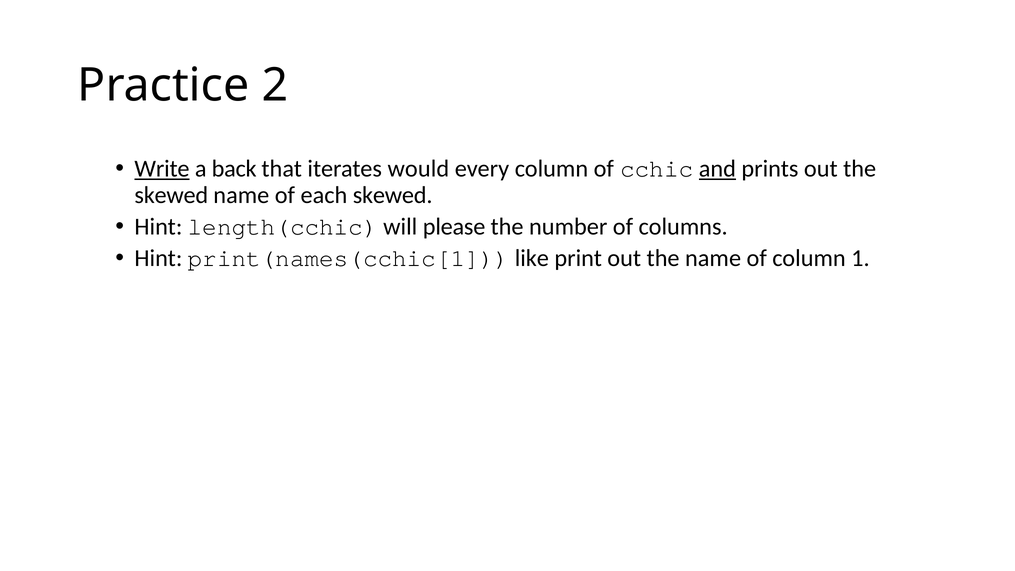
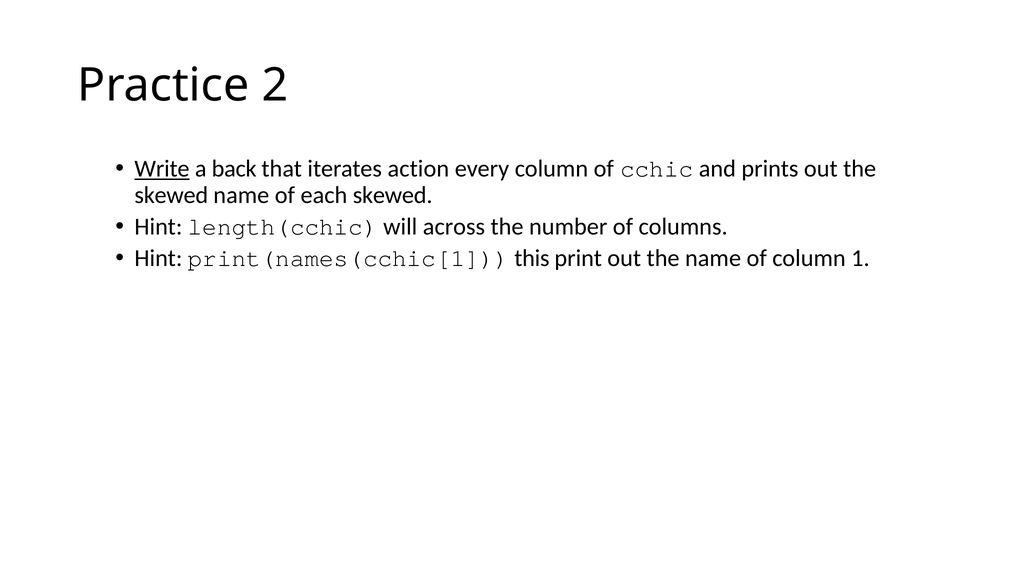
would: would -> action
and underline: present -> none
please: please -> across
like: like -> this
